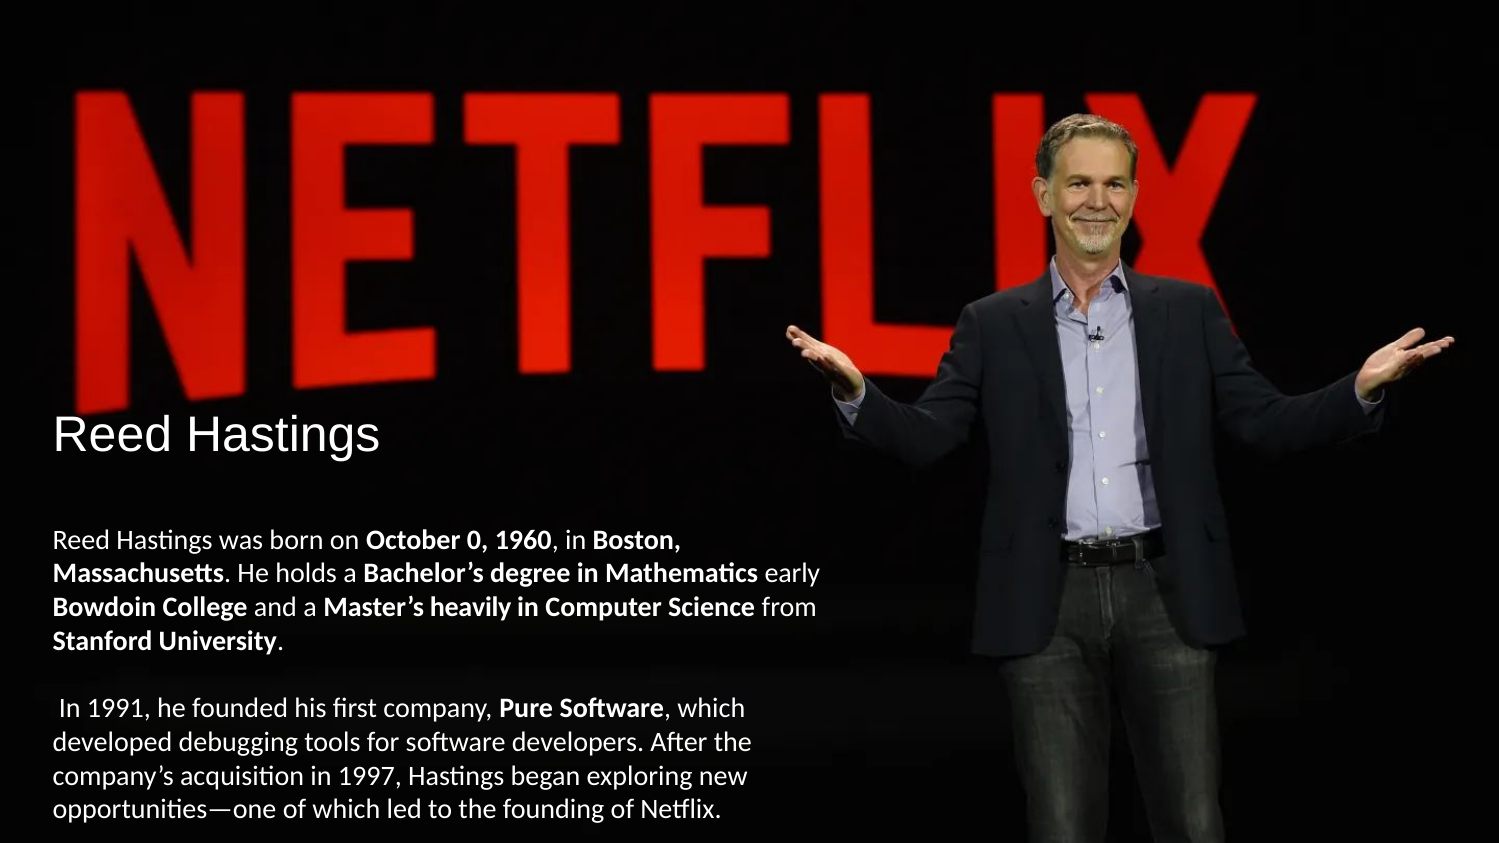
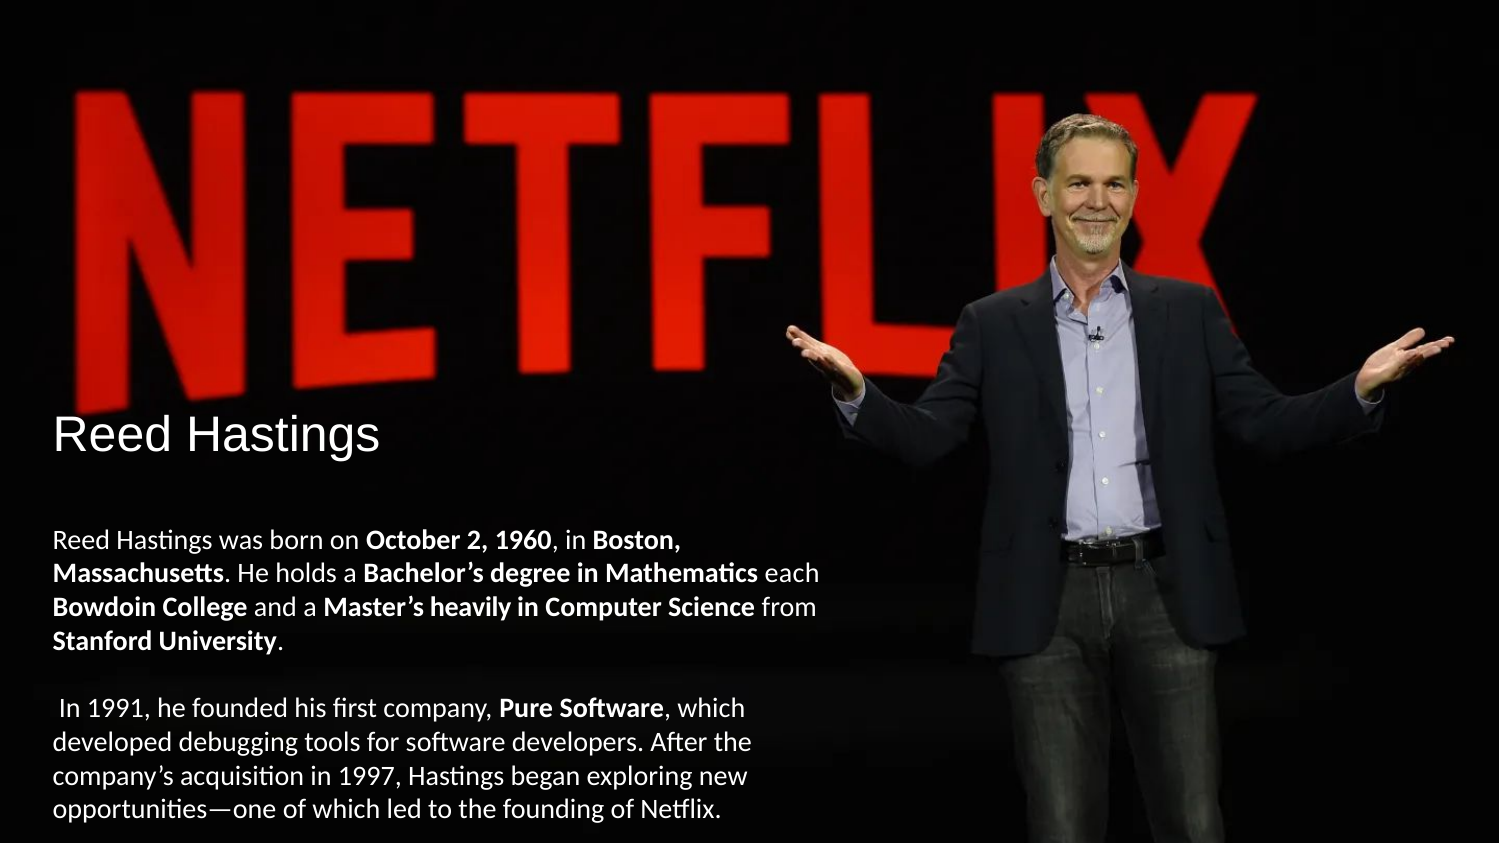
0: 0 -> 2
early: early -> each
